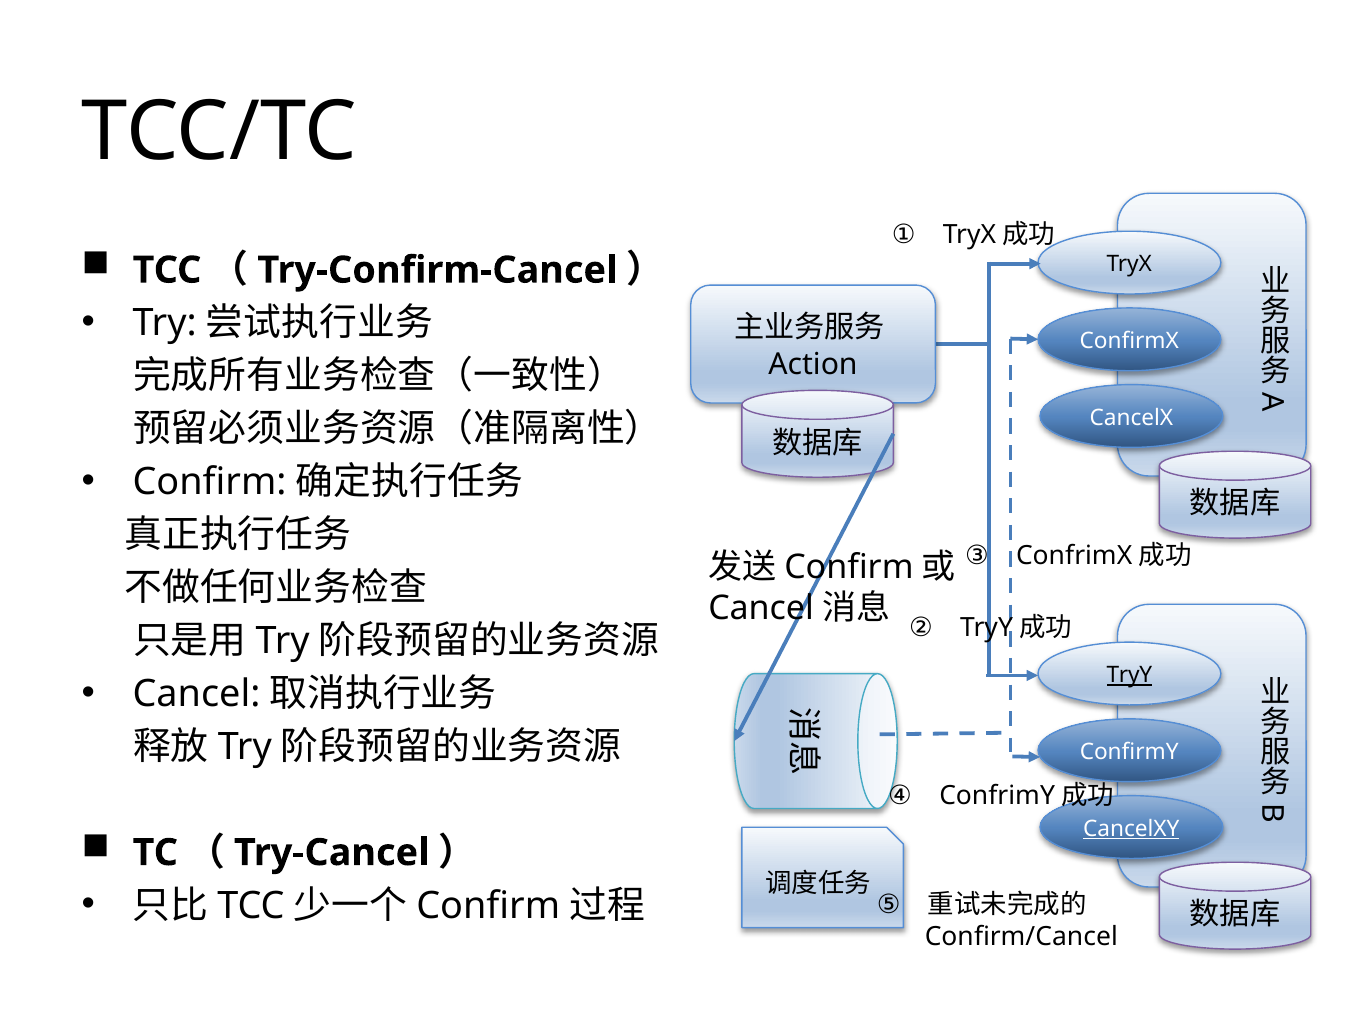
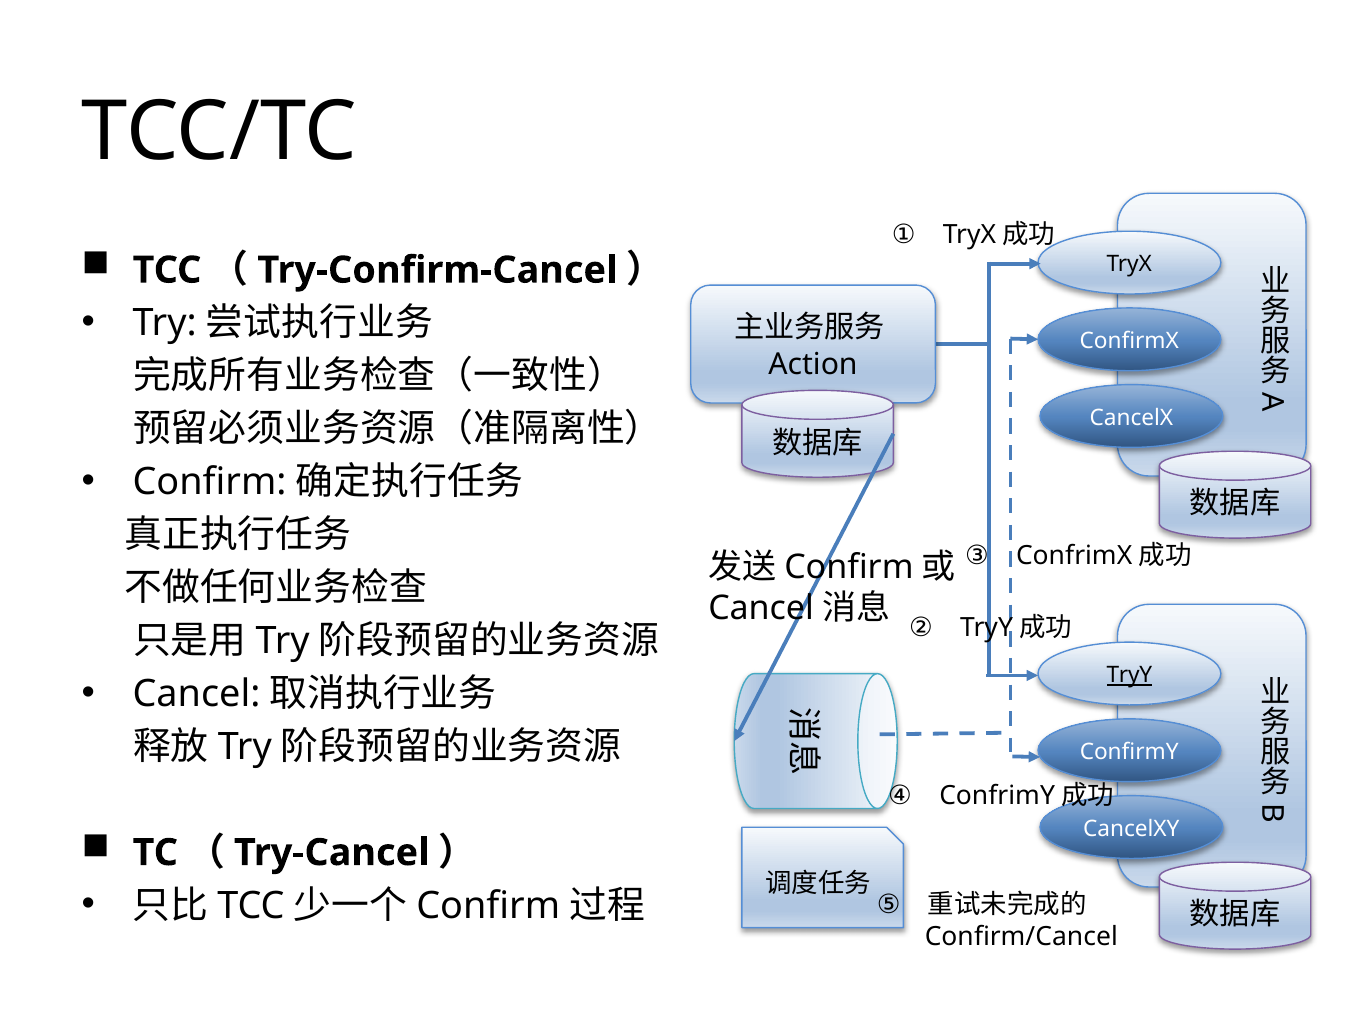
CancelXY underline: present -> none
